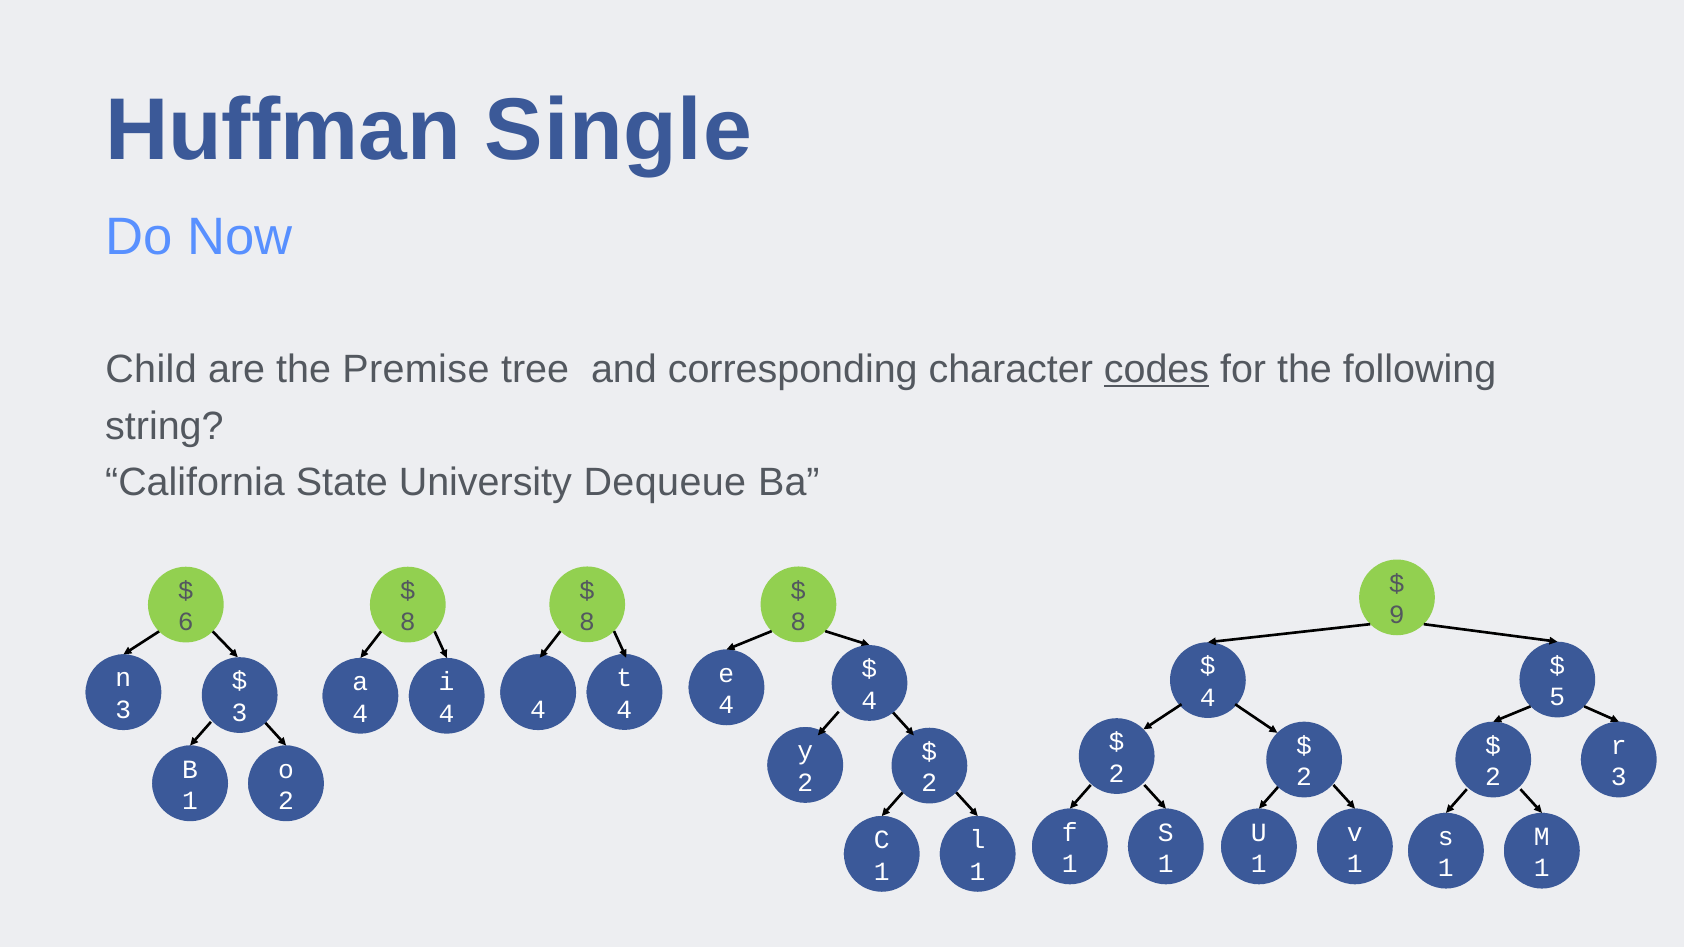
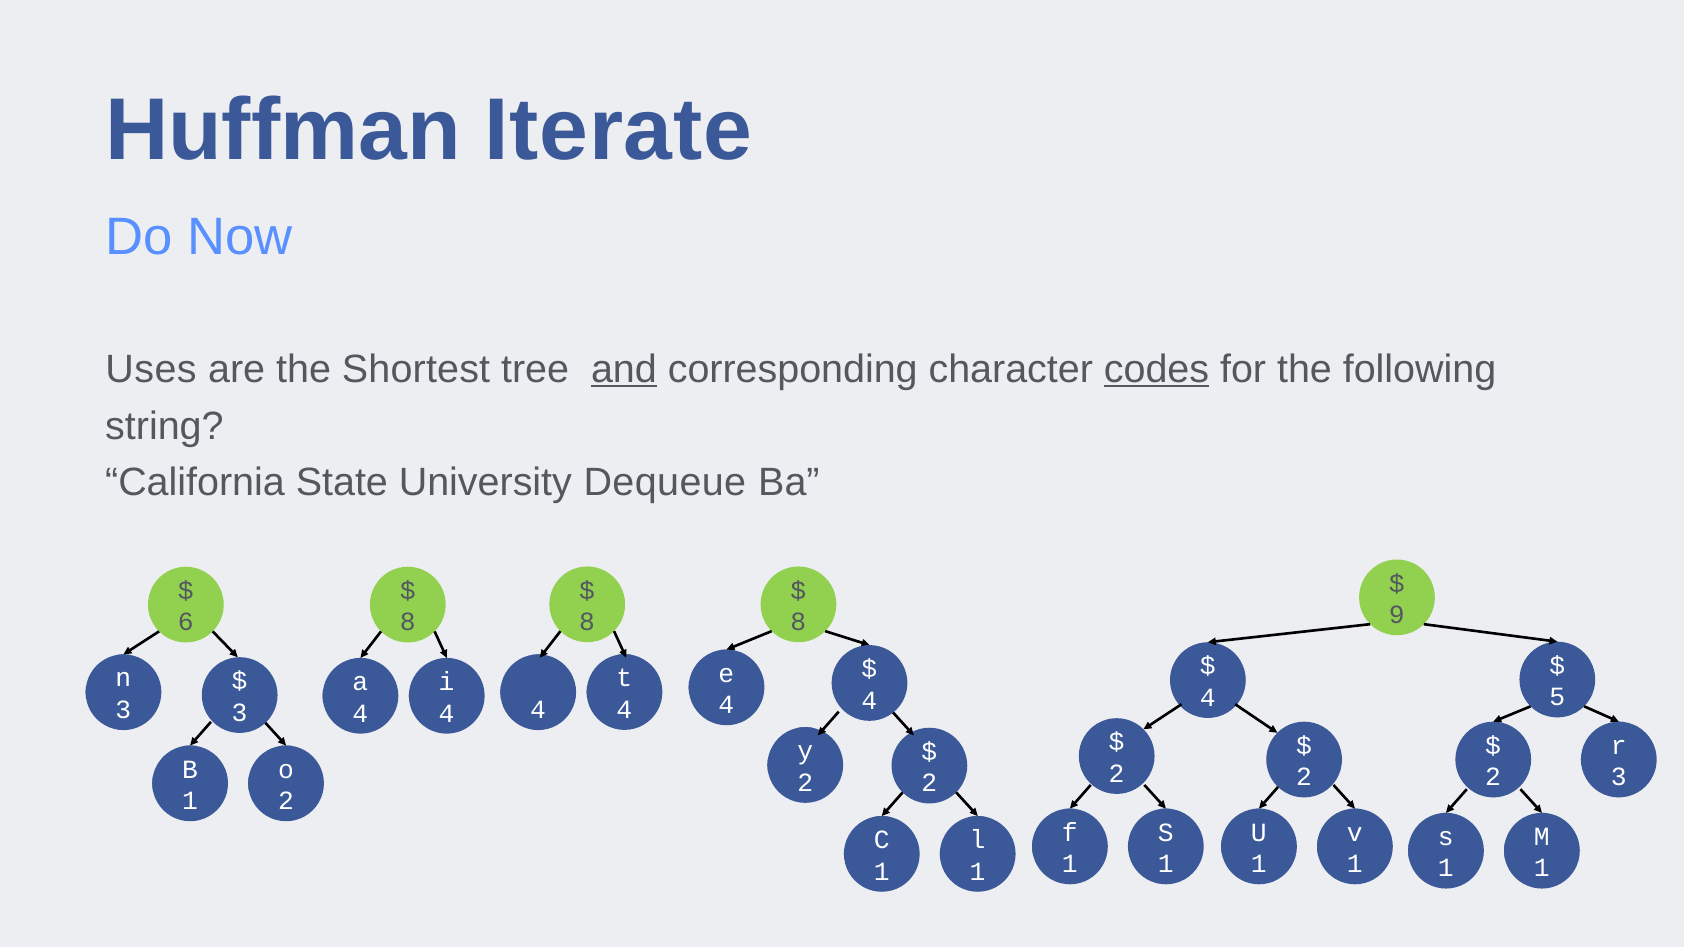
Single: Single -> Iterate
Child: Child -> Uses
Premise: Premise -> Shortest
and underline: none -> present
